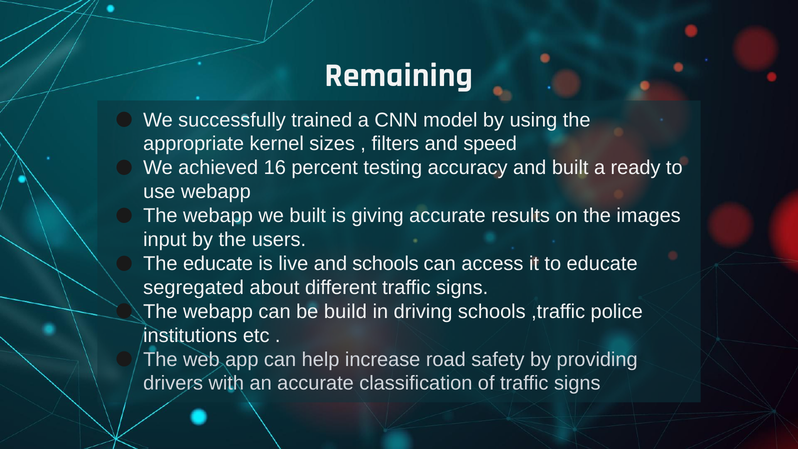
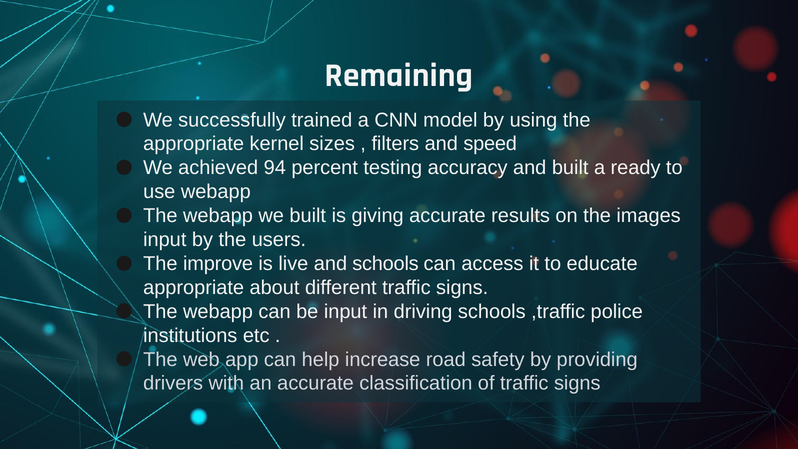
16: 16 -> 94
The educate: educate -> improve
segregated at (194, 288): segregated -> appropriate
be build: build -> input
